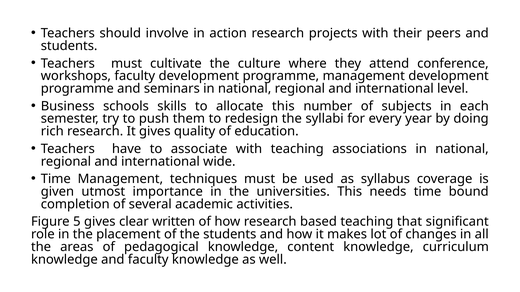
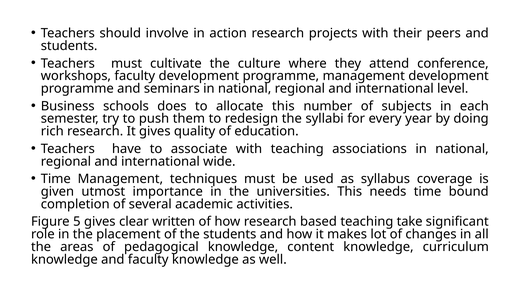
skills: skills -> does
that: that -> take
